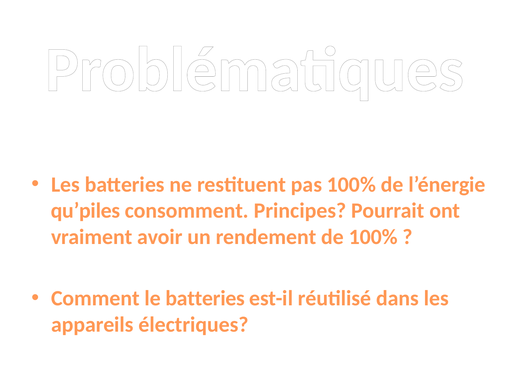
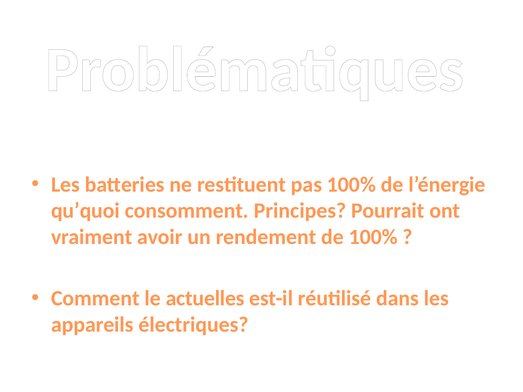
qu’piles: qu’piles -> qu’quoi
le batteries: batteries -> actuelles
